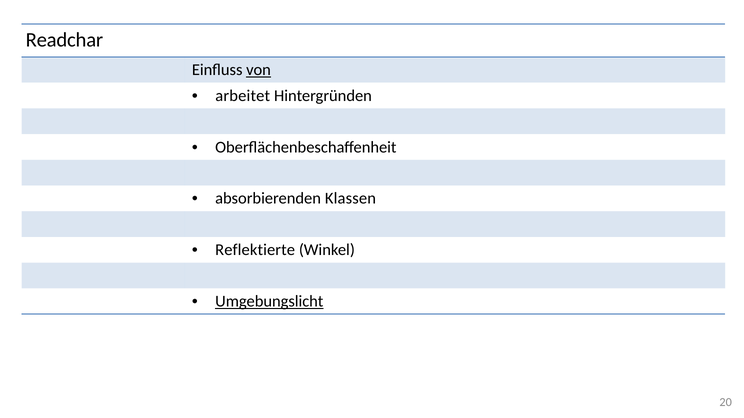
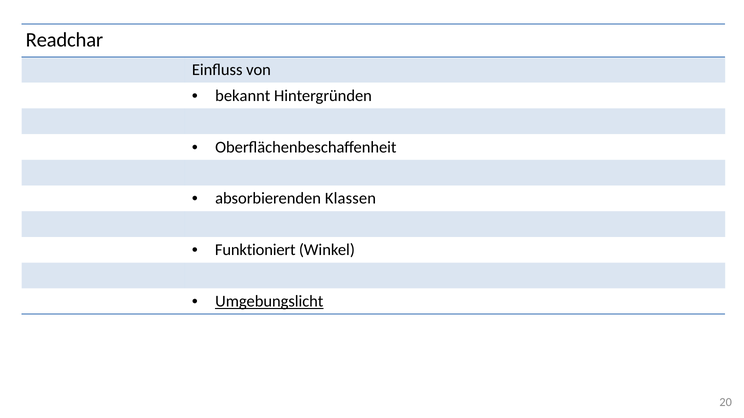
von underline: present -> none
arbeitet: arbeitet -> bekannt
Reflektierte: Reflektierte -> Funktioniert
